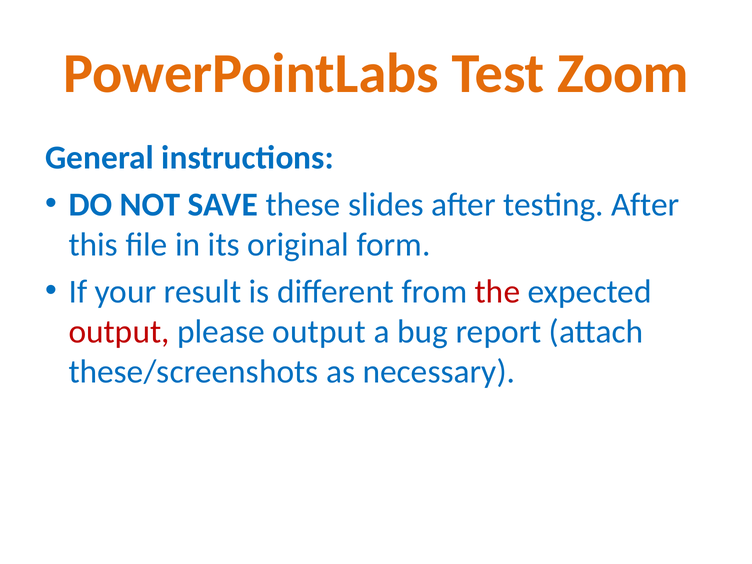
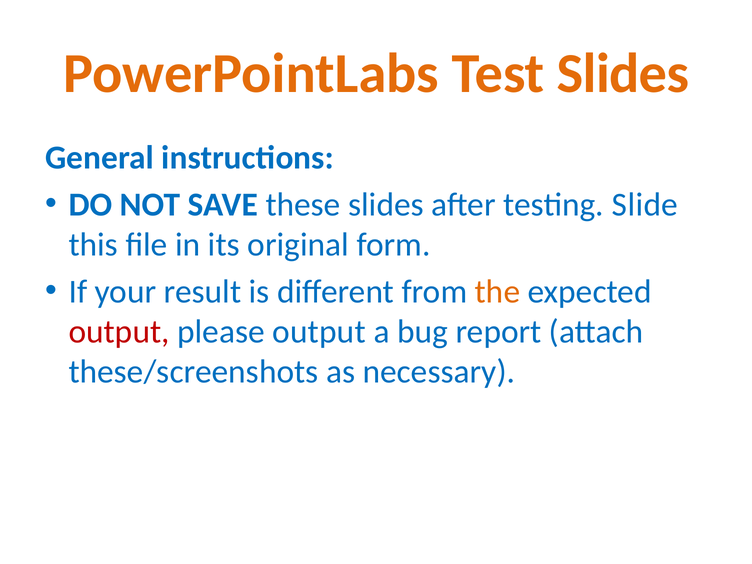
Test Zoom: Zoom -> Slides
testing After: After -> Slide
the colour: red -> orange
